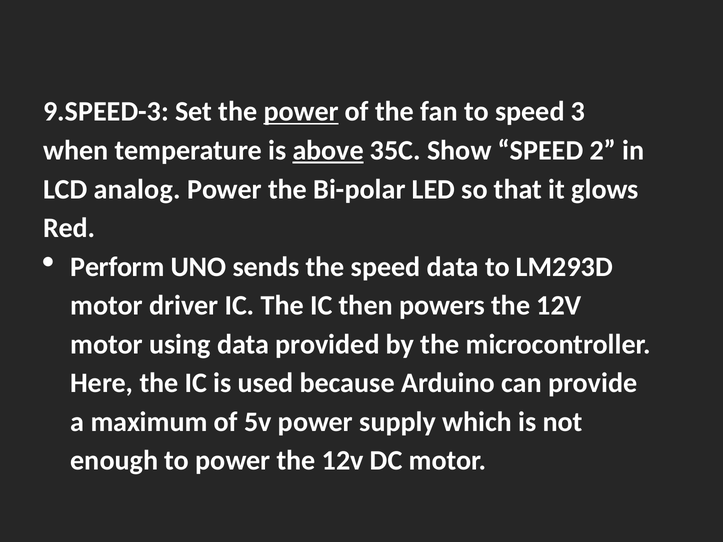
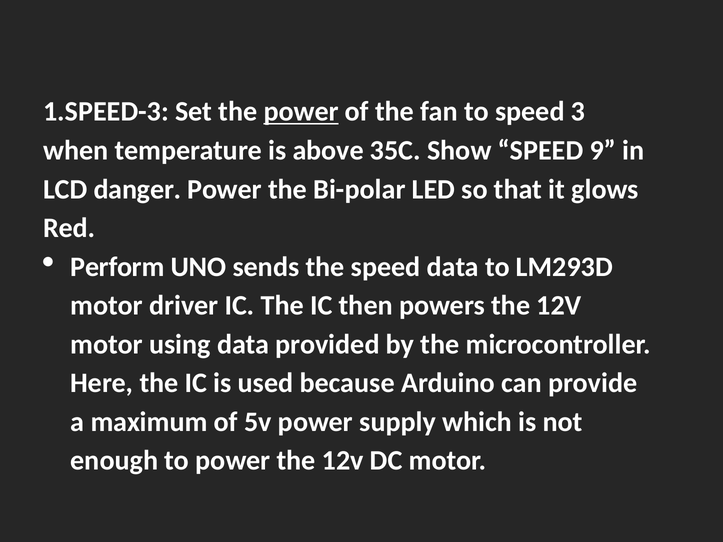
9.SPEED-3: 9.SPEED-3 -> 1.SPEED-3
above underline: present -> none
2: 2 -> 9
analog: analog -> danger
